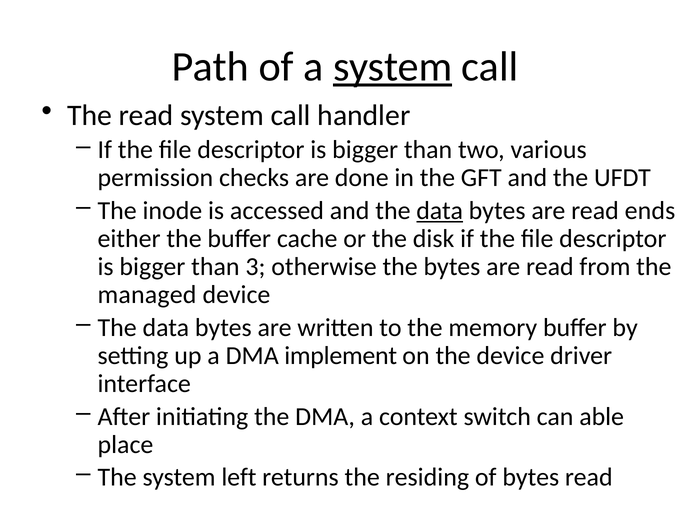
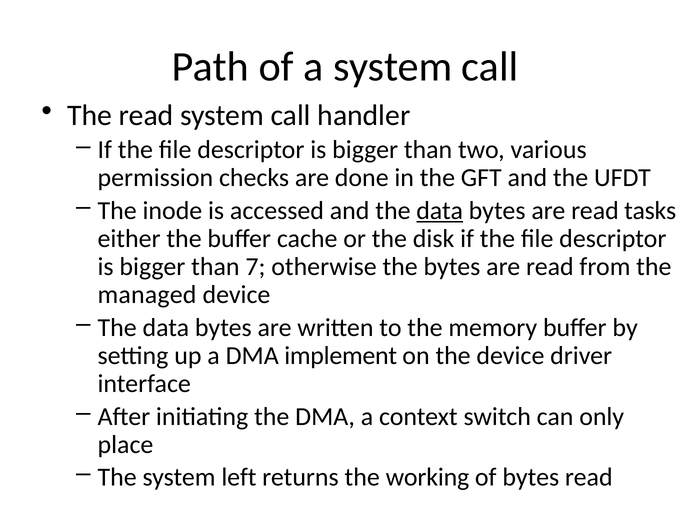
system at (393, 67) underline: present -> none
ends: ends -> tasks
3: 3 -> 7
able: able -> only
residing: residing -> working
